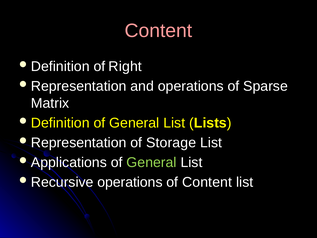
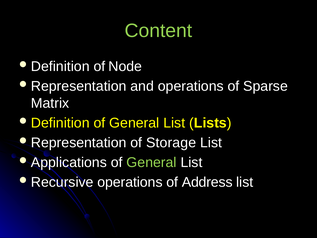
Content at (158, 31) colour: pink -> light green
Right: Right -> Node
of Content: Content -> Address
